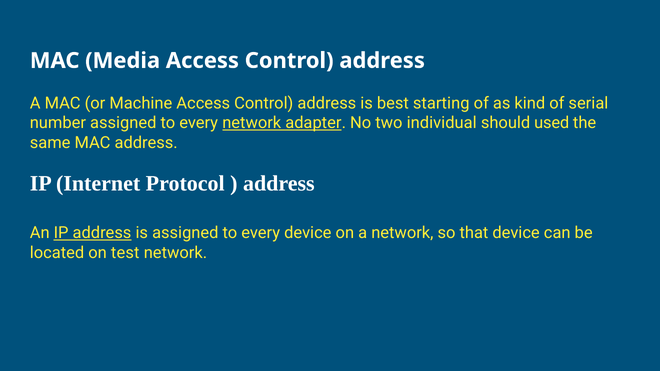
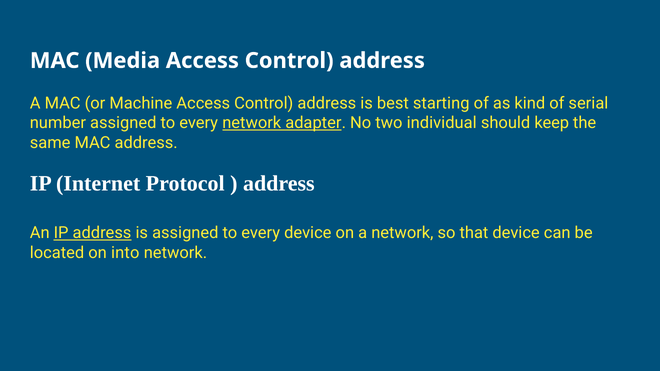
used: used -> keep
test: test -> into
